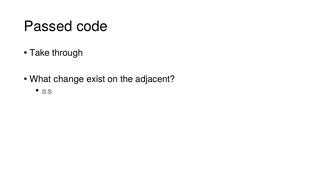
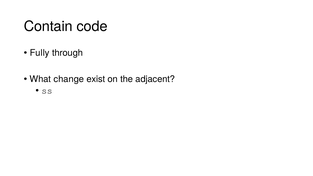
Passed: Passed -> Contain
Take: Take -> Fully
